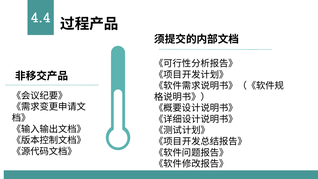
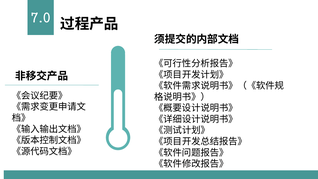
4.4: 4.4 -> 7.0
